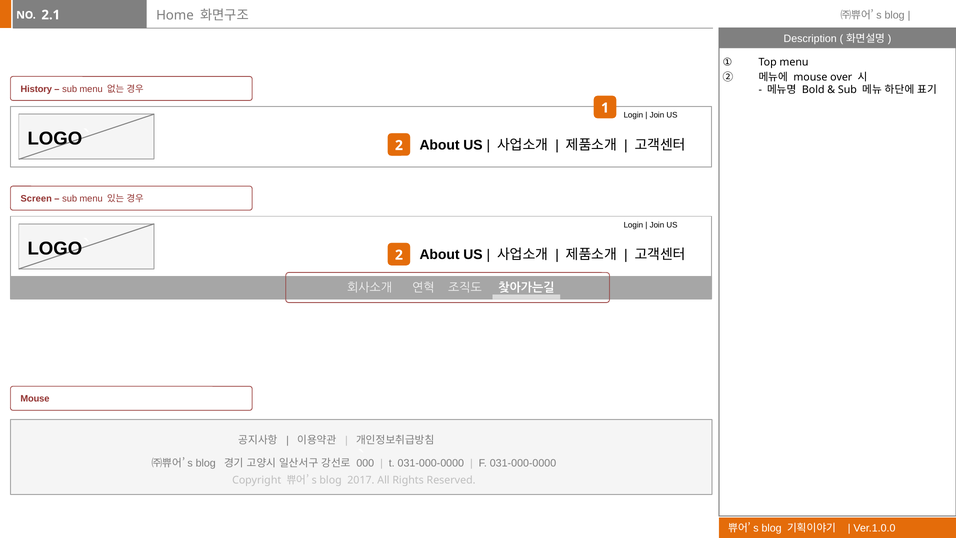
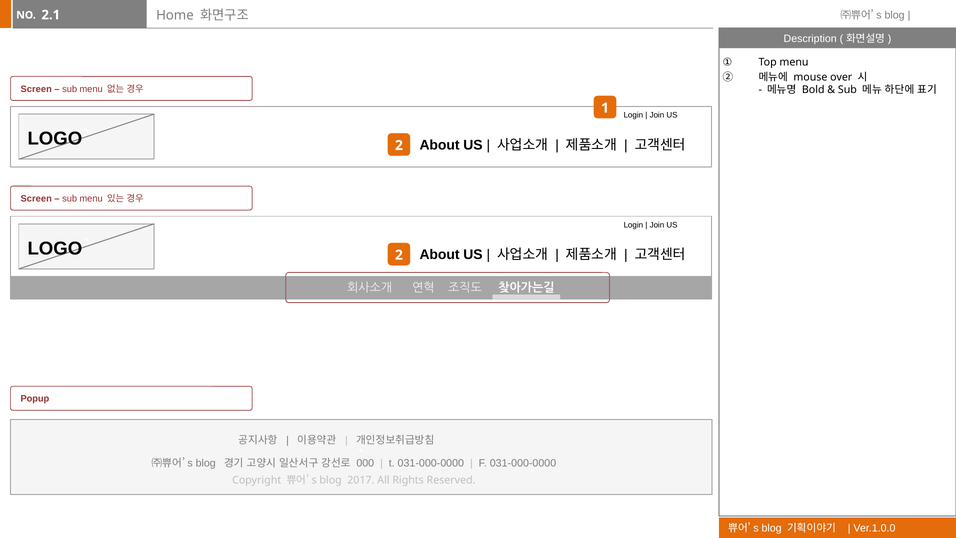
History at (36, 89): History -> Screen
Mouse at (35, 399): Mouse -> Popup
